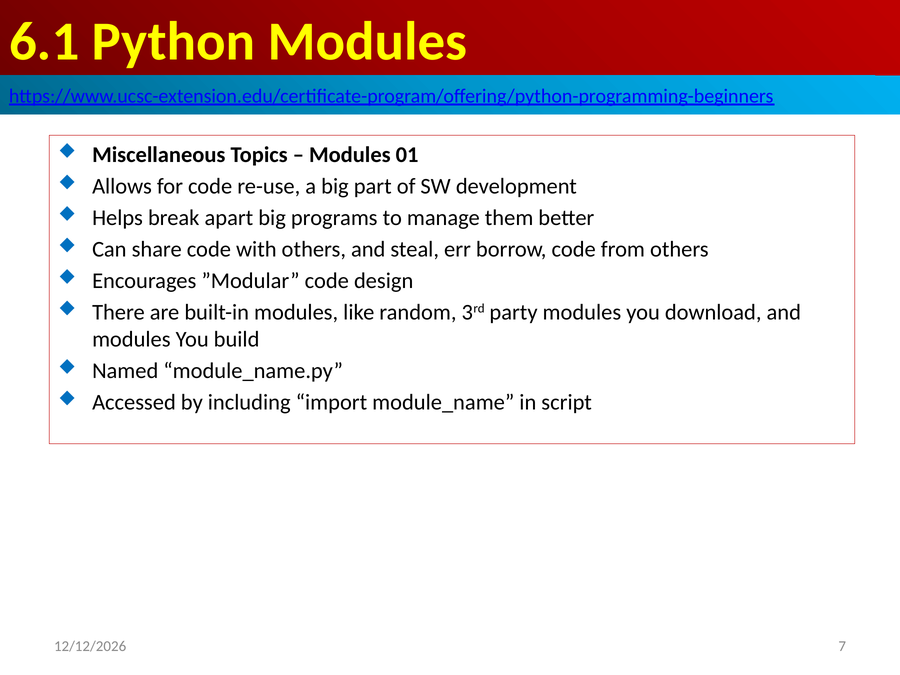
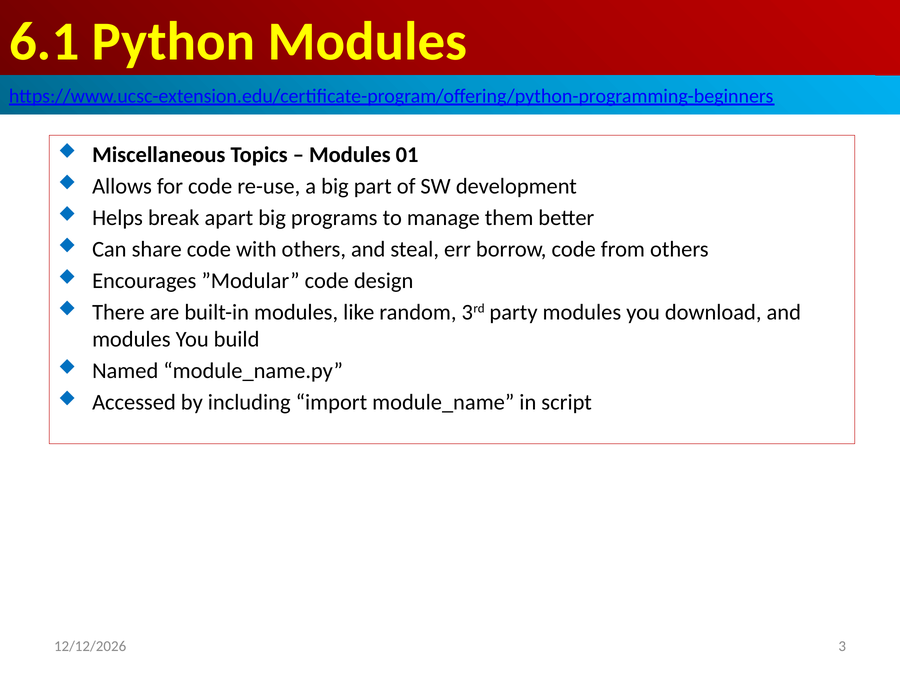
7: 7 -> 3
